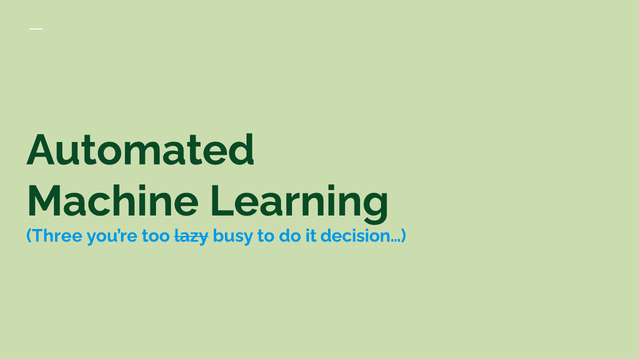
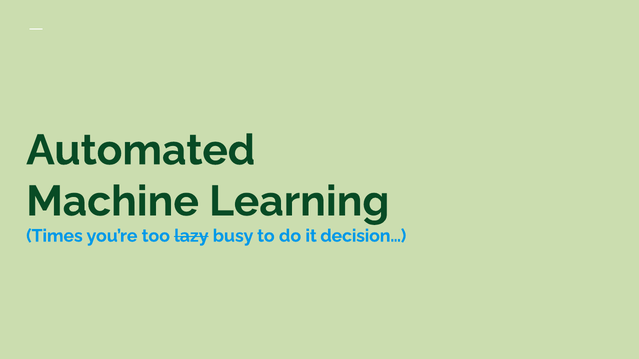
Three: Three -> Times
